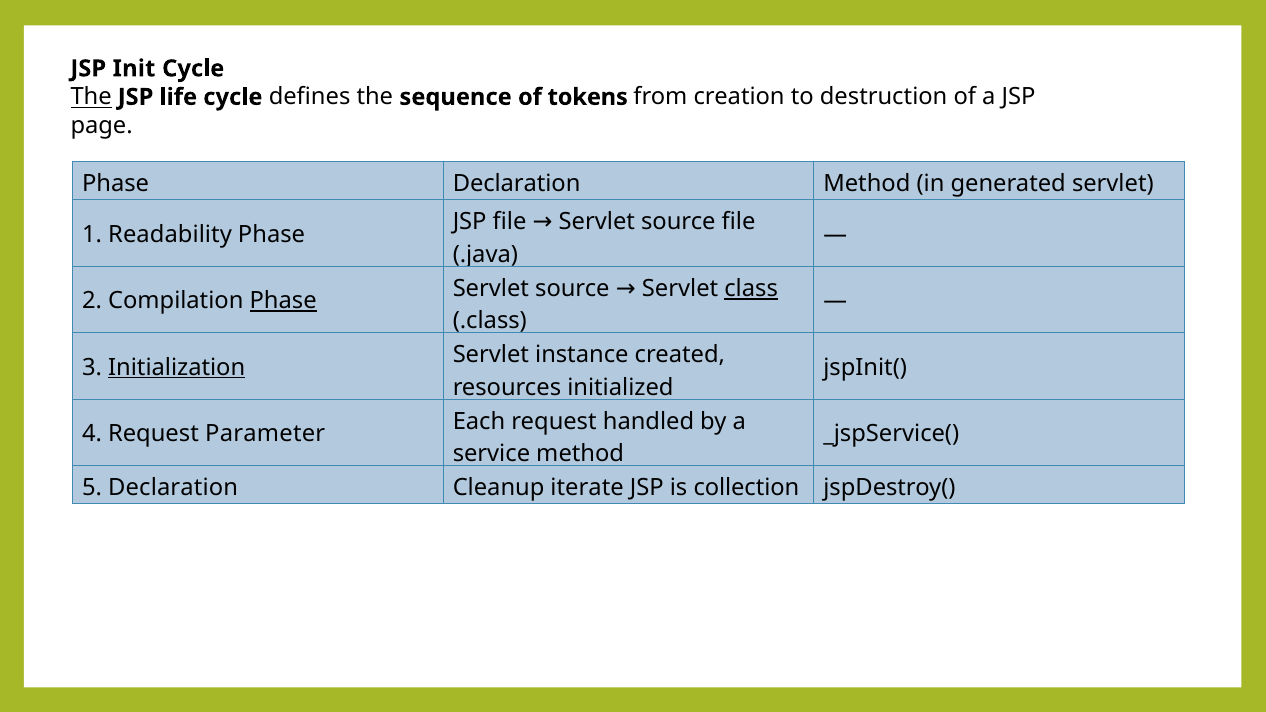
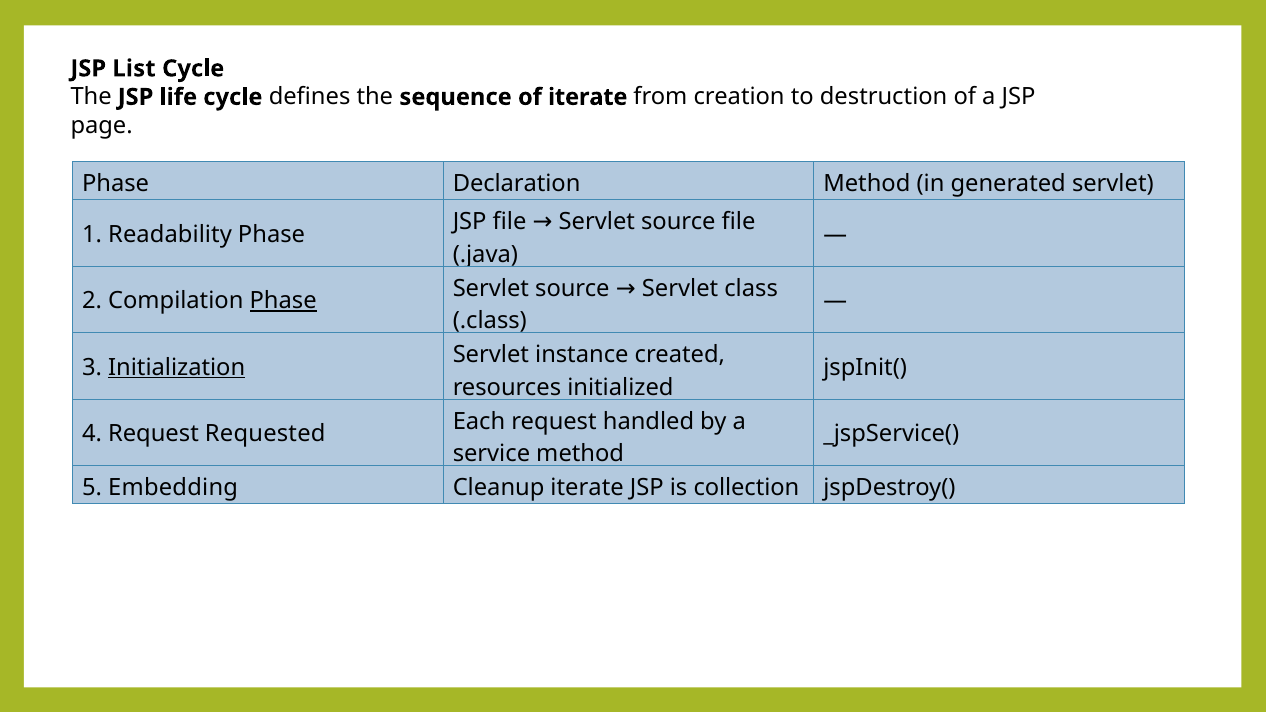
Init: Init -> List
The at (91, 97) underline: present -> none
of tokens: tokens -> iterate
class underline: present -> none
Parameter: Parameter -> Requested
5 Declaration: Declaration -> Embedding
